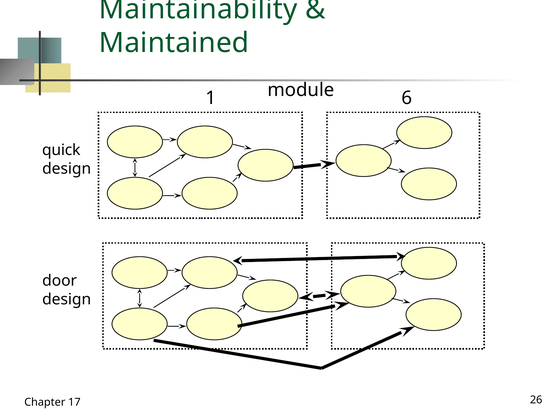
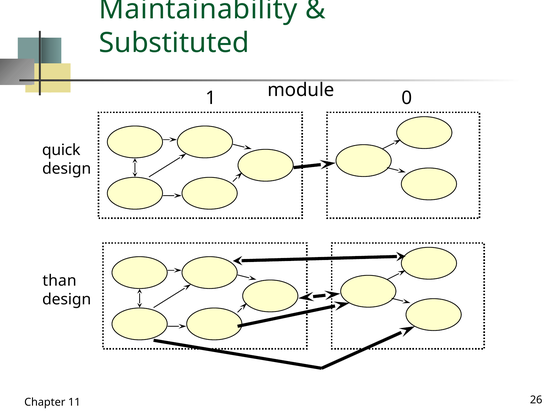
Maintained: Maintained -> Substituted
6: 6 -> 0
door: door -> than
17: 17 -> 11
